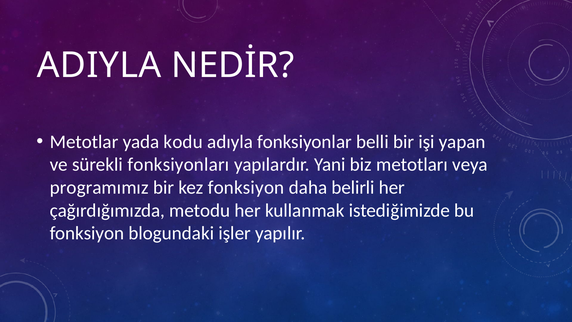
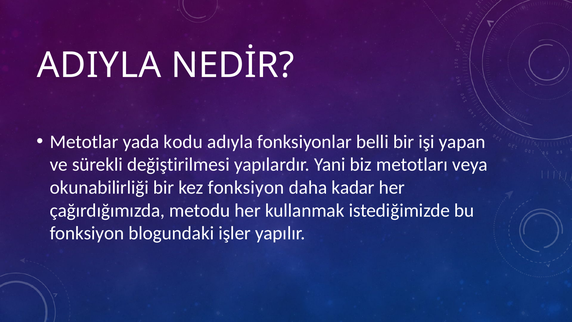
fonksiyonları: fonksiyonları -> değiştirilmesi
programımız: programımız -> okunabilirliği
belirli: belirli -> kadar
